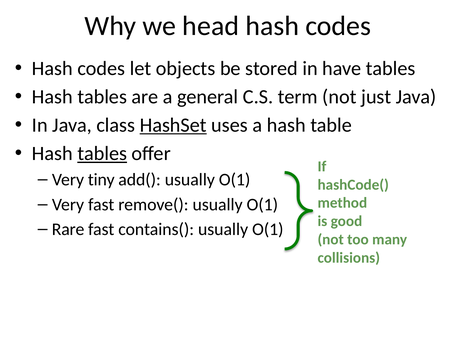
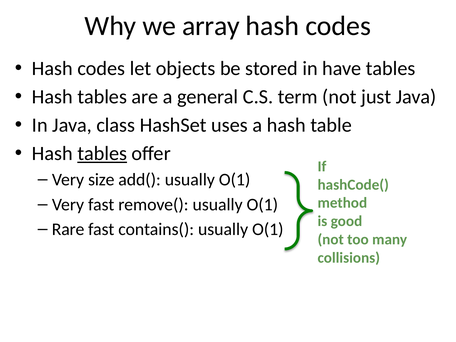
head: head -> array
HashSet underline: present -> none
tiny: tiny -> size
